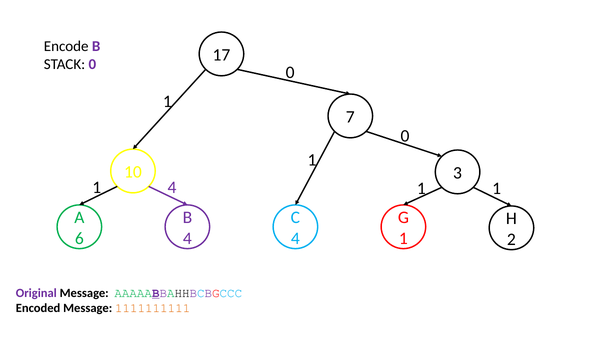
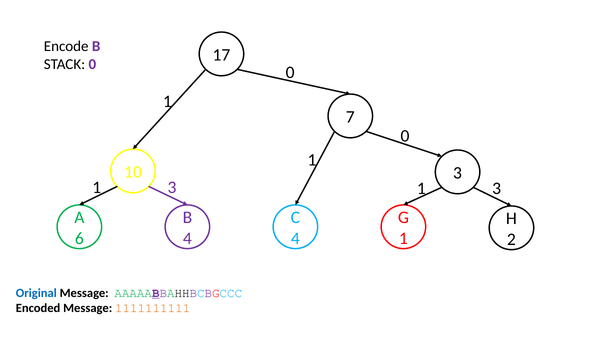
4 at (172, 187): 4 -> 3
1 at (497, 188): 1 -> 3
Original colour: purple -> blue
